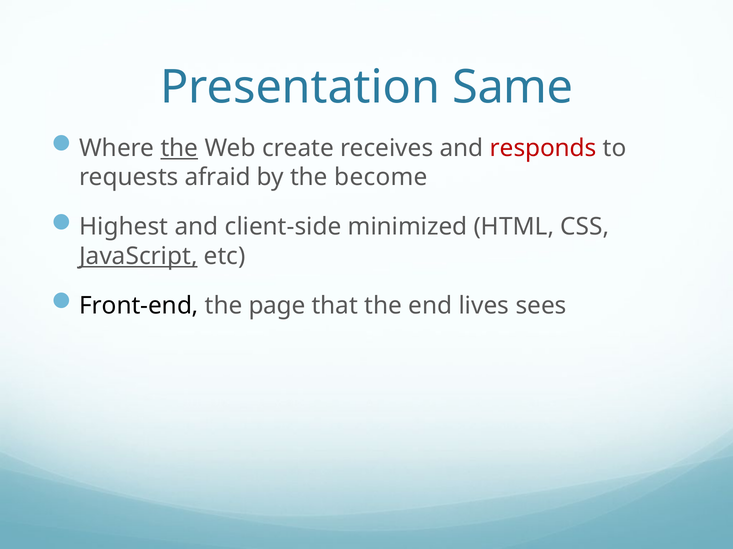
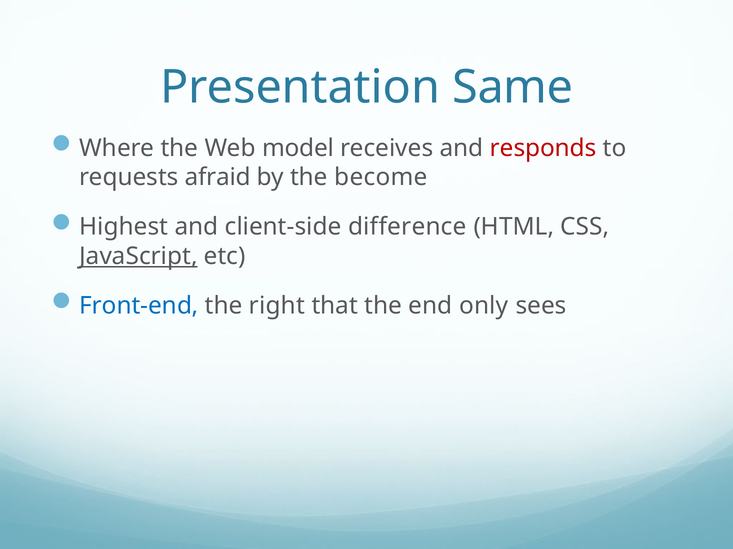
the at (179, 148) underline: present -> none
create: create -> model
minimized: minimized -> difference
Front-end colour: black -> blue
page: page -> right
lives: lives -> only
